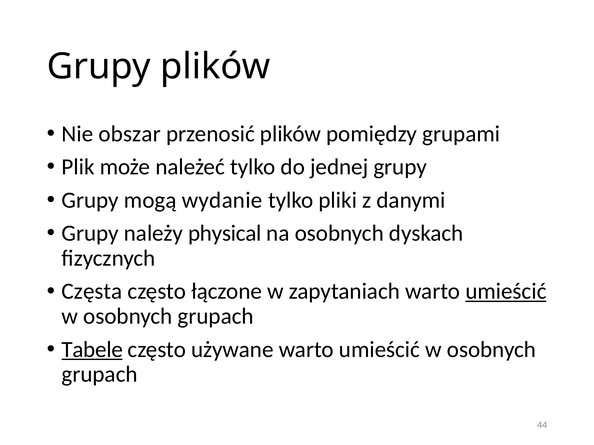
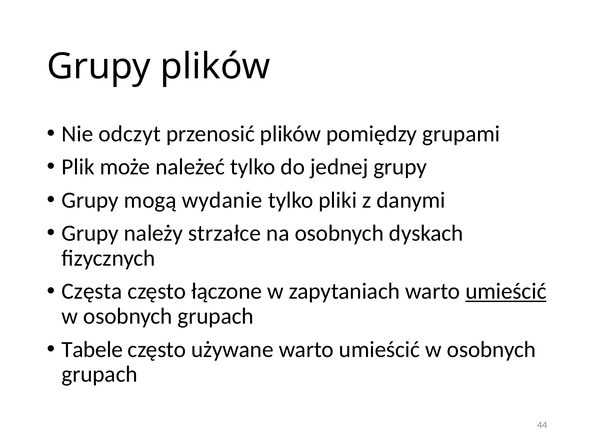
obszar: obszar -> odczyt
physical: physical -> strzałce
Tabele underline: present -> none
